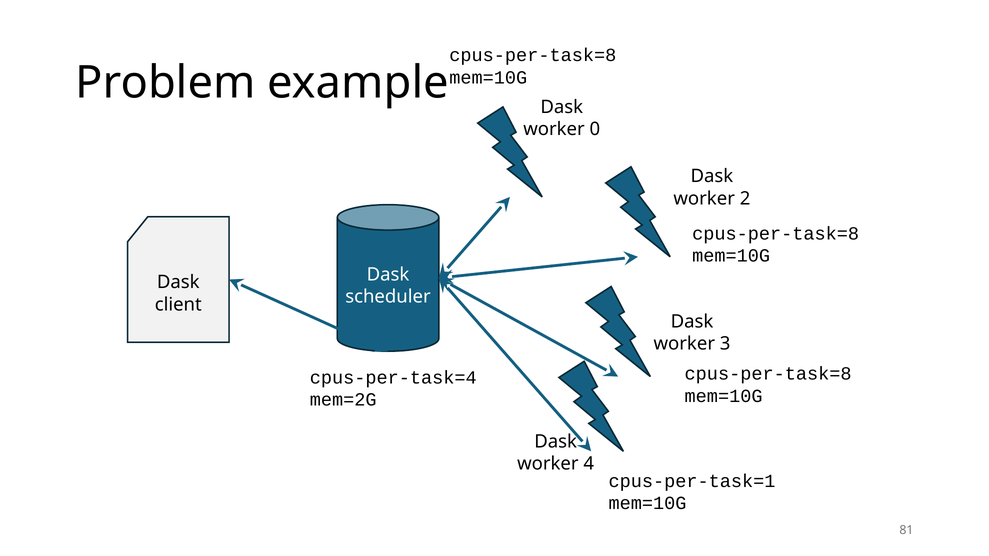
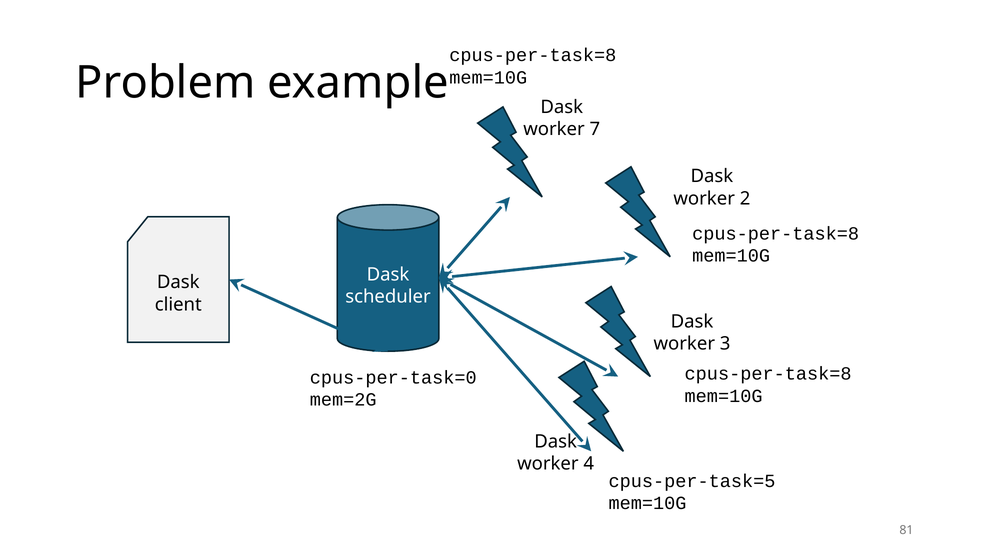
0: 0 -> 7
cpus-per-task=4: cpus-per-task=4 -> cpus-per-task=0
cpus-per-task=1: cpus-per-task=1 -> cpus-per-task=5
